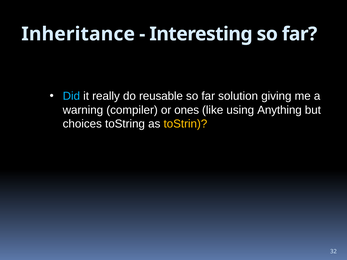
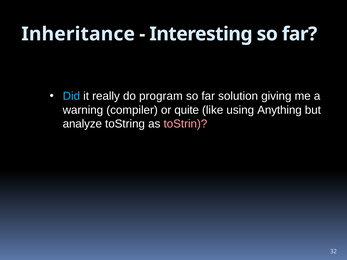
reusable: reusable -> program
ones: ones -> quite
choices: choices -> analyze
toStrin colour: yellow -> pink
